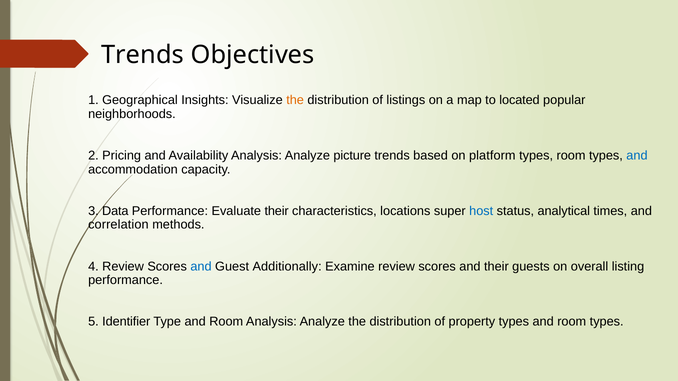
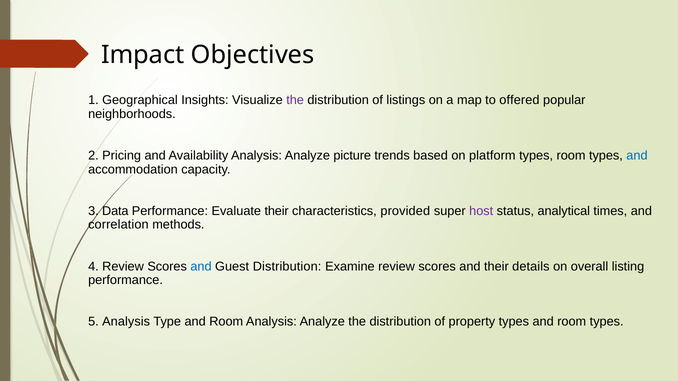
Trends at (143, 55): Trends -> Impact
the at (295, 100) colour: orange -> purple
located: located -> offered
locations: locations -> provided
host colour: blue -> purple
Guest Additionally: Additionally -> Distribution
guests: guests -> details
5 Identifier: Identifier -> Analysis
